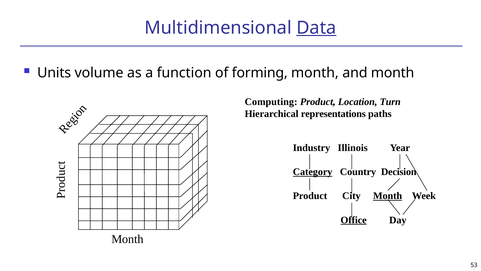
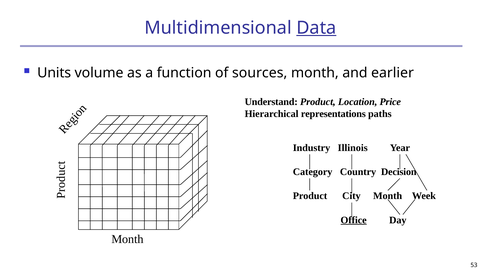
forming: forming -> sources
and month: month -> earlier
Computing: Computing -> Understand
Turn: Turn -> Price
Category underline: present -> none
Month at (388, 196) underline: present -> none
